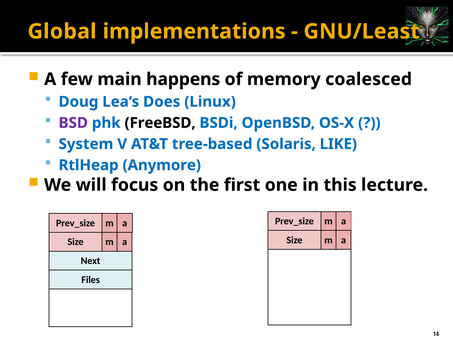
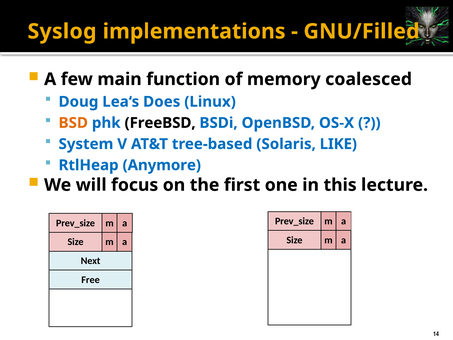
Global: Global -> Syslog
GNU/Least: GNU/Least -> GNU/Filled
happens: happens -> function
BSD colour: purple -> orange
Files: Files -> Free
